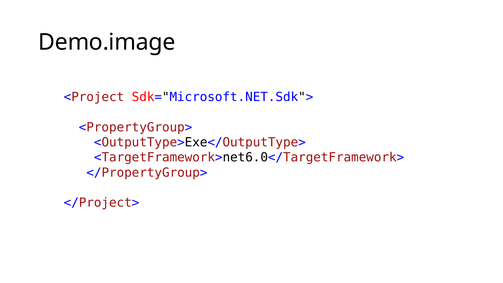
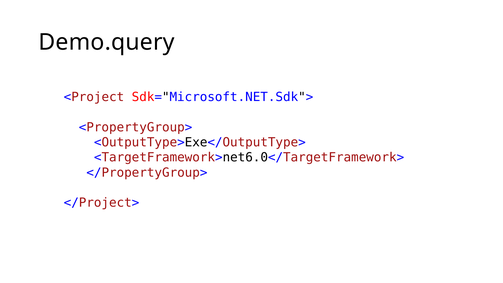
Demo.image: Demo.image -> Demo.query
